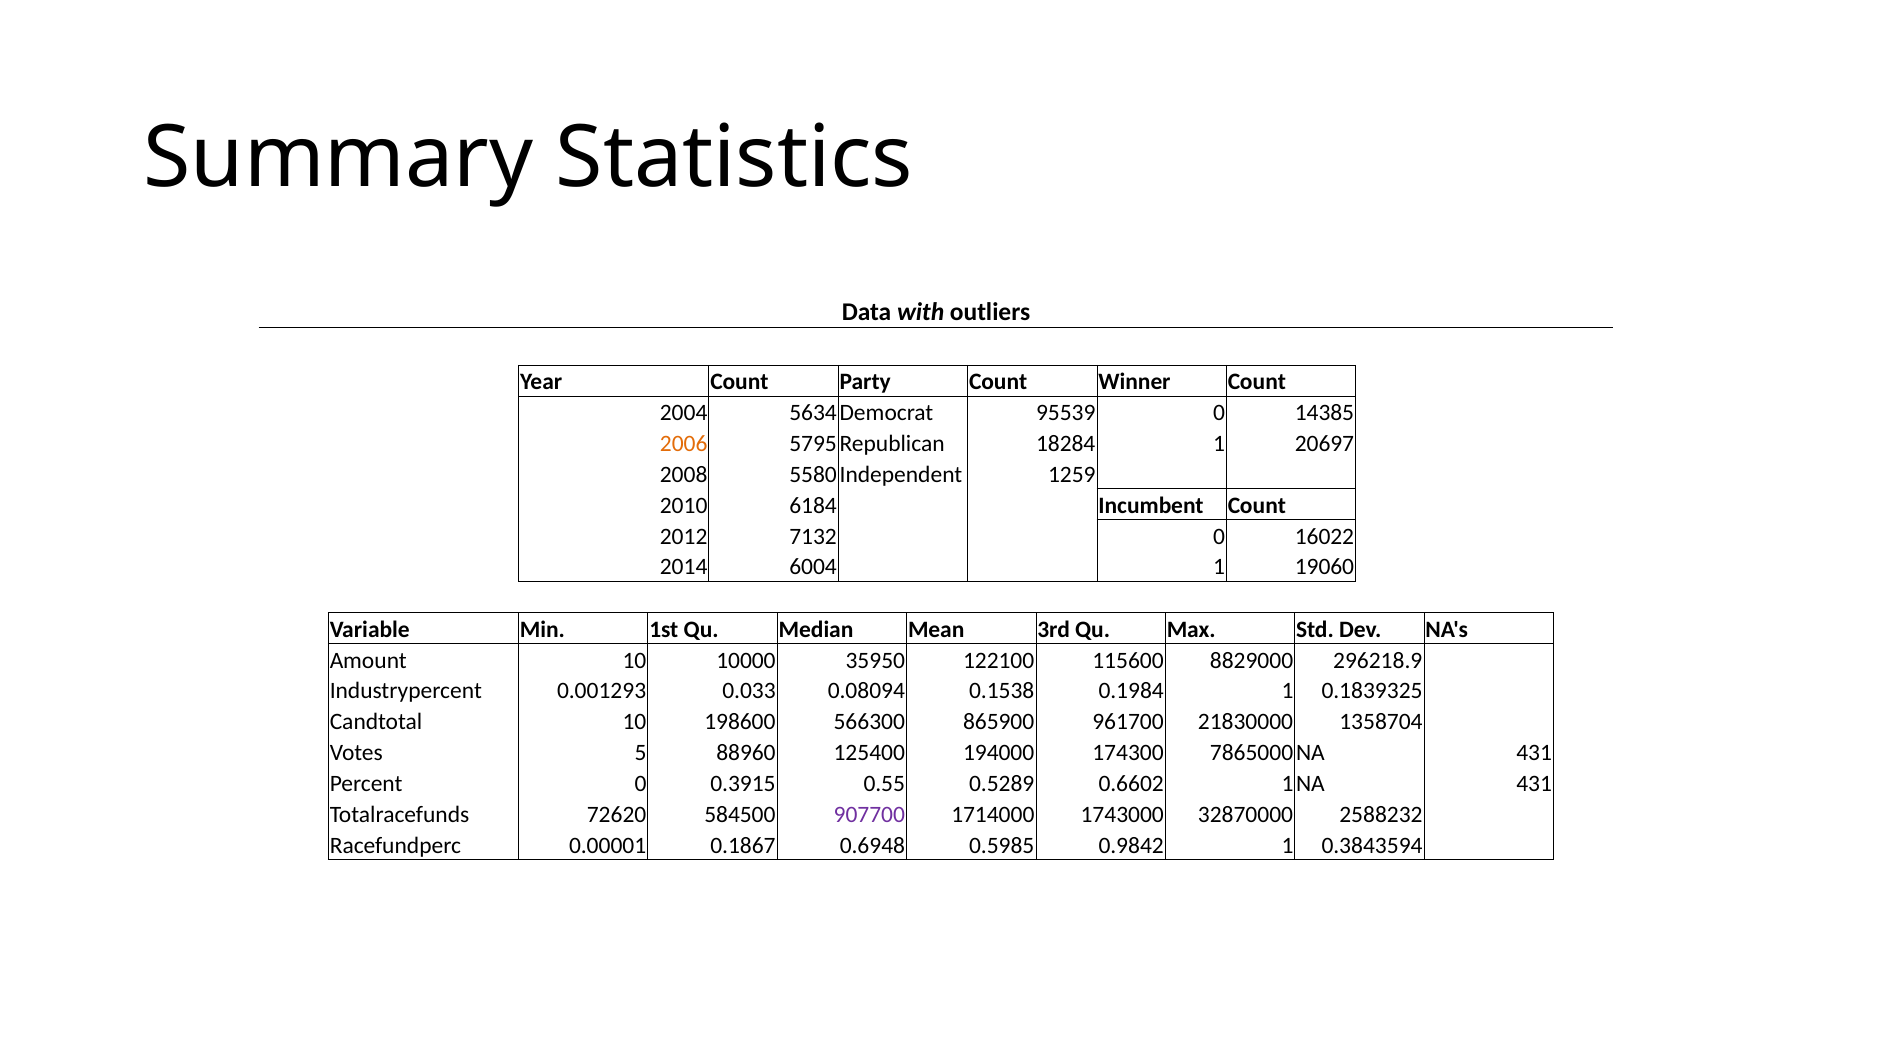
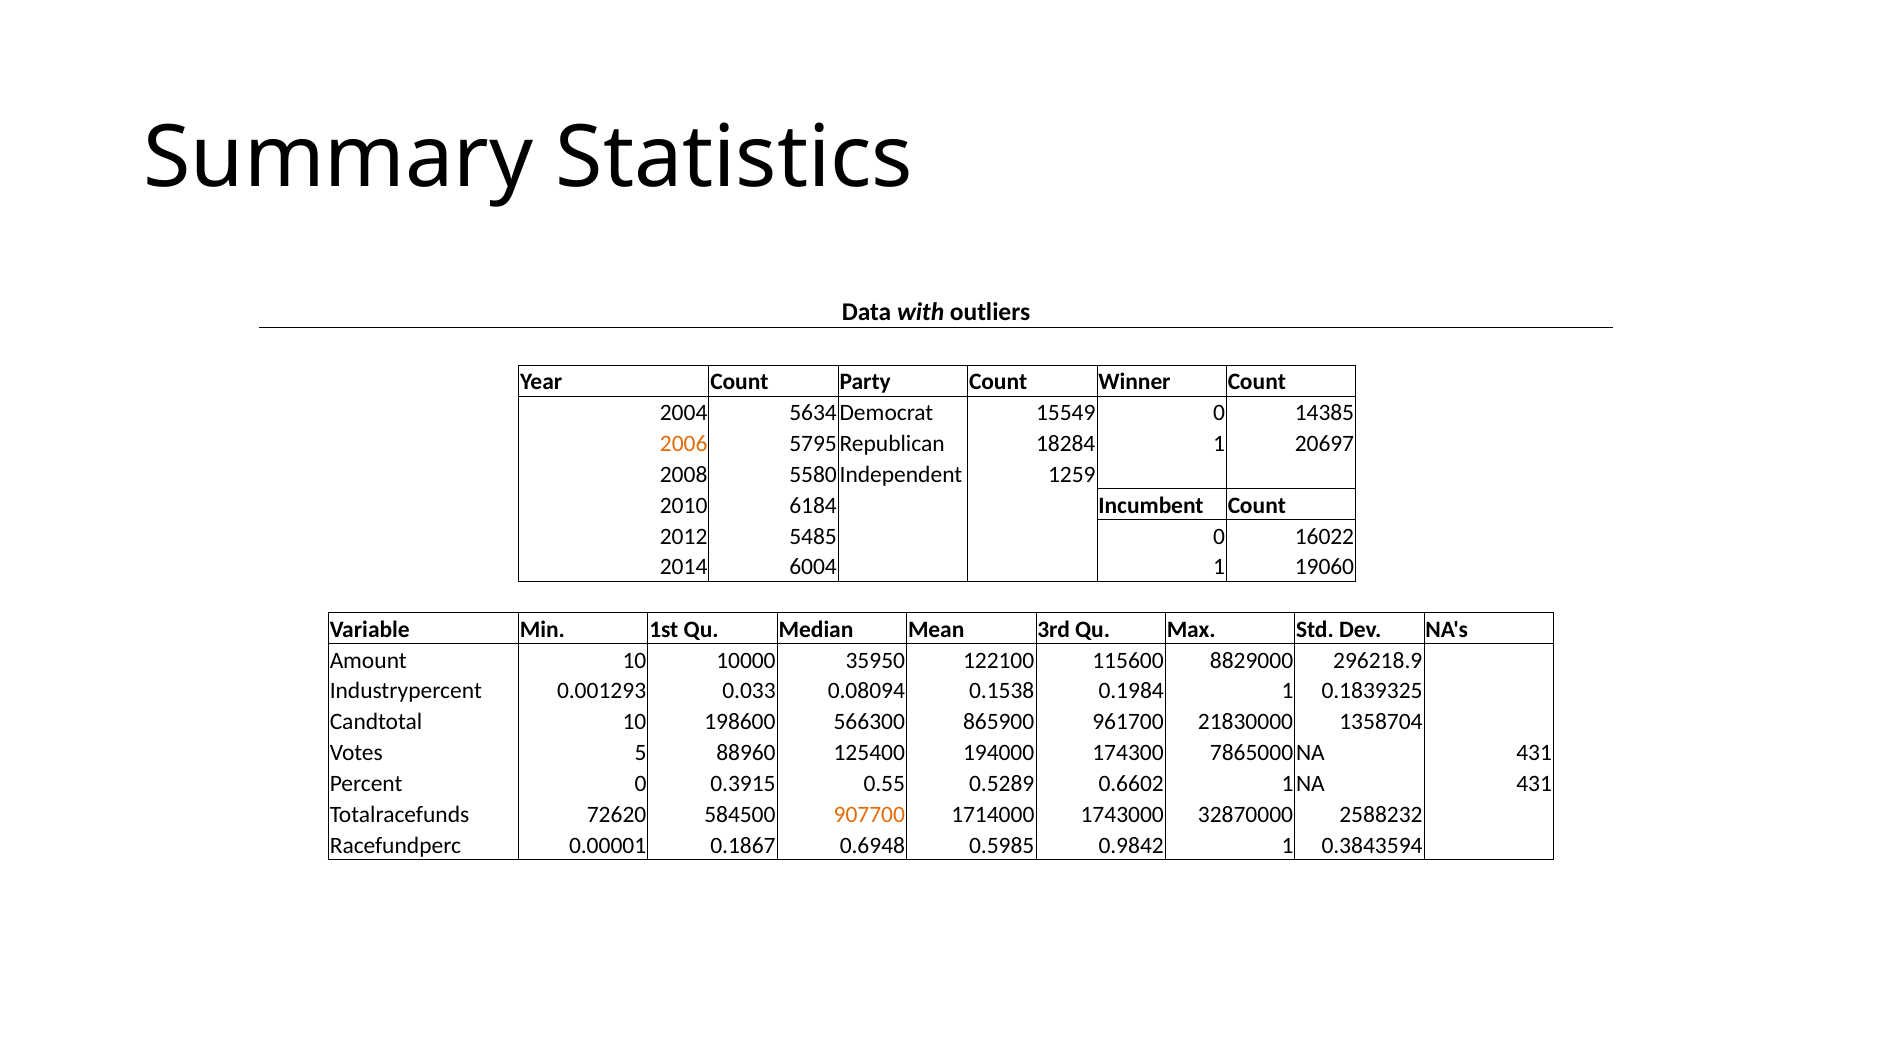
95539: 95539 -> 15549
7132: 7132 -> 5485
907700 colour: purple -> orange
